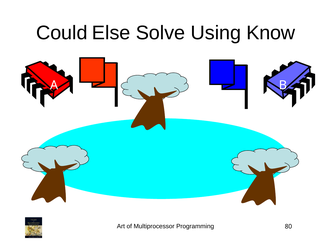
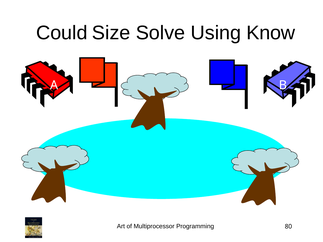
Else: Else -> Size
